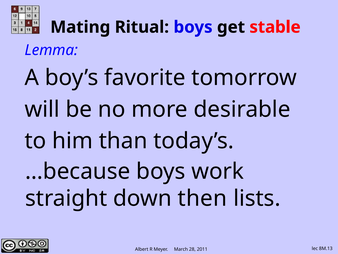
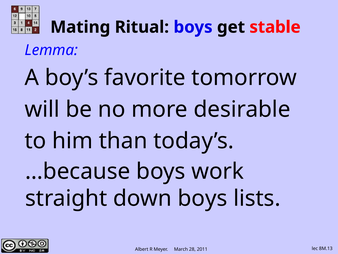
down then: then -> boys
